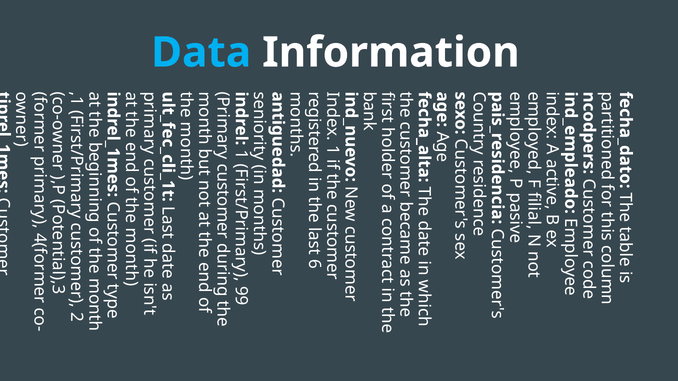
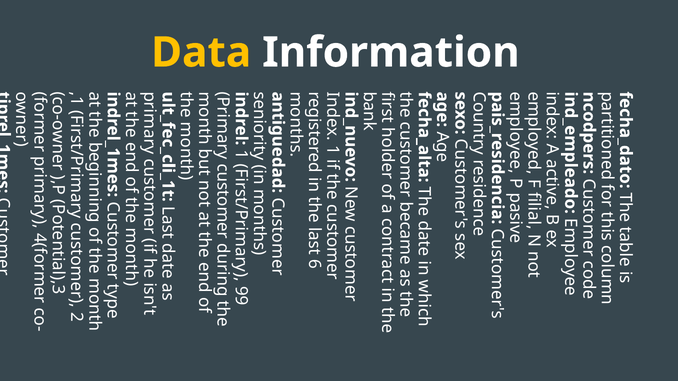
Data colour: light blue -> yellow
